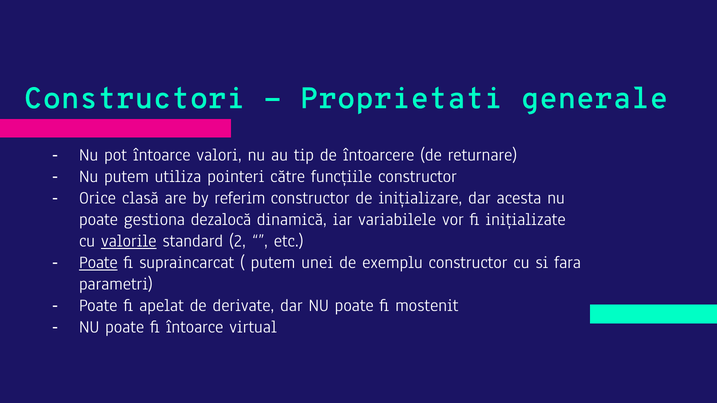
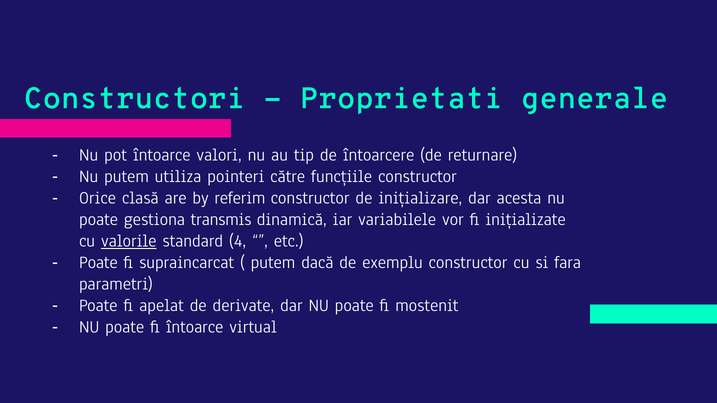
dezalocă: dezalocă -> transmis
2: 2 -> 4
Poate at (98, 263) underline: present -> none
unei: unei -> dacă
